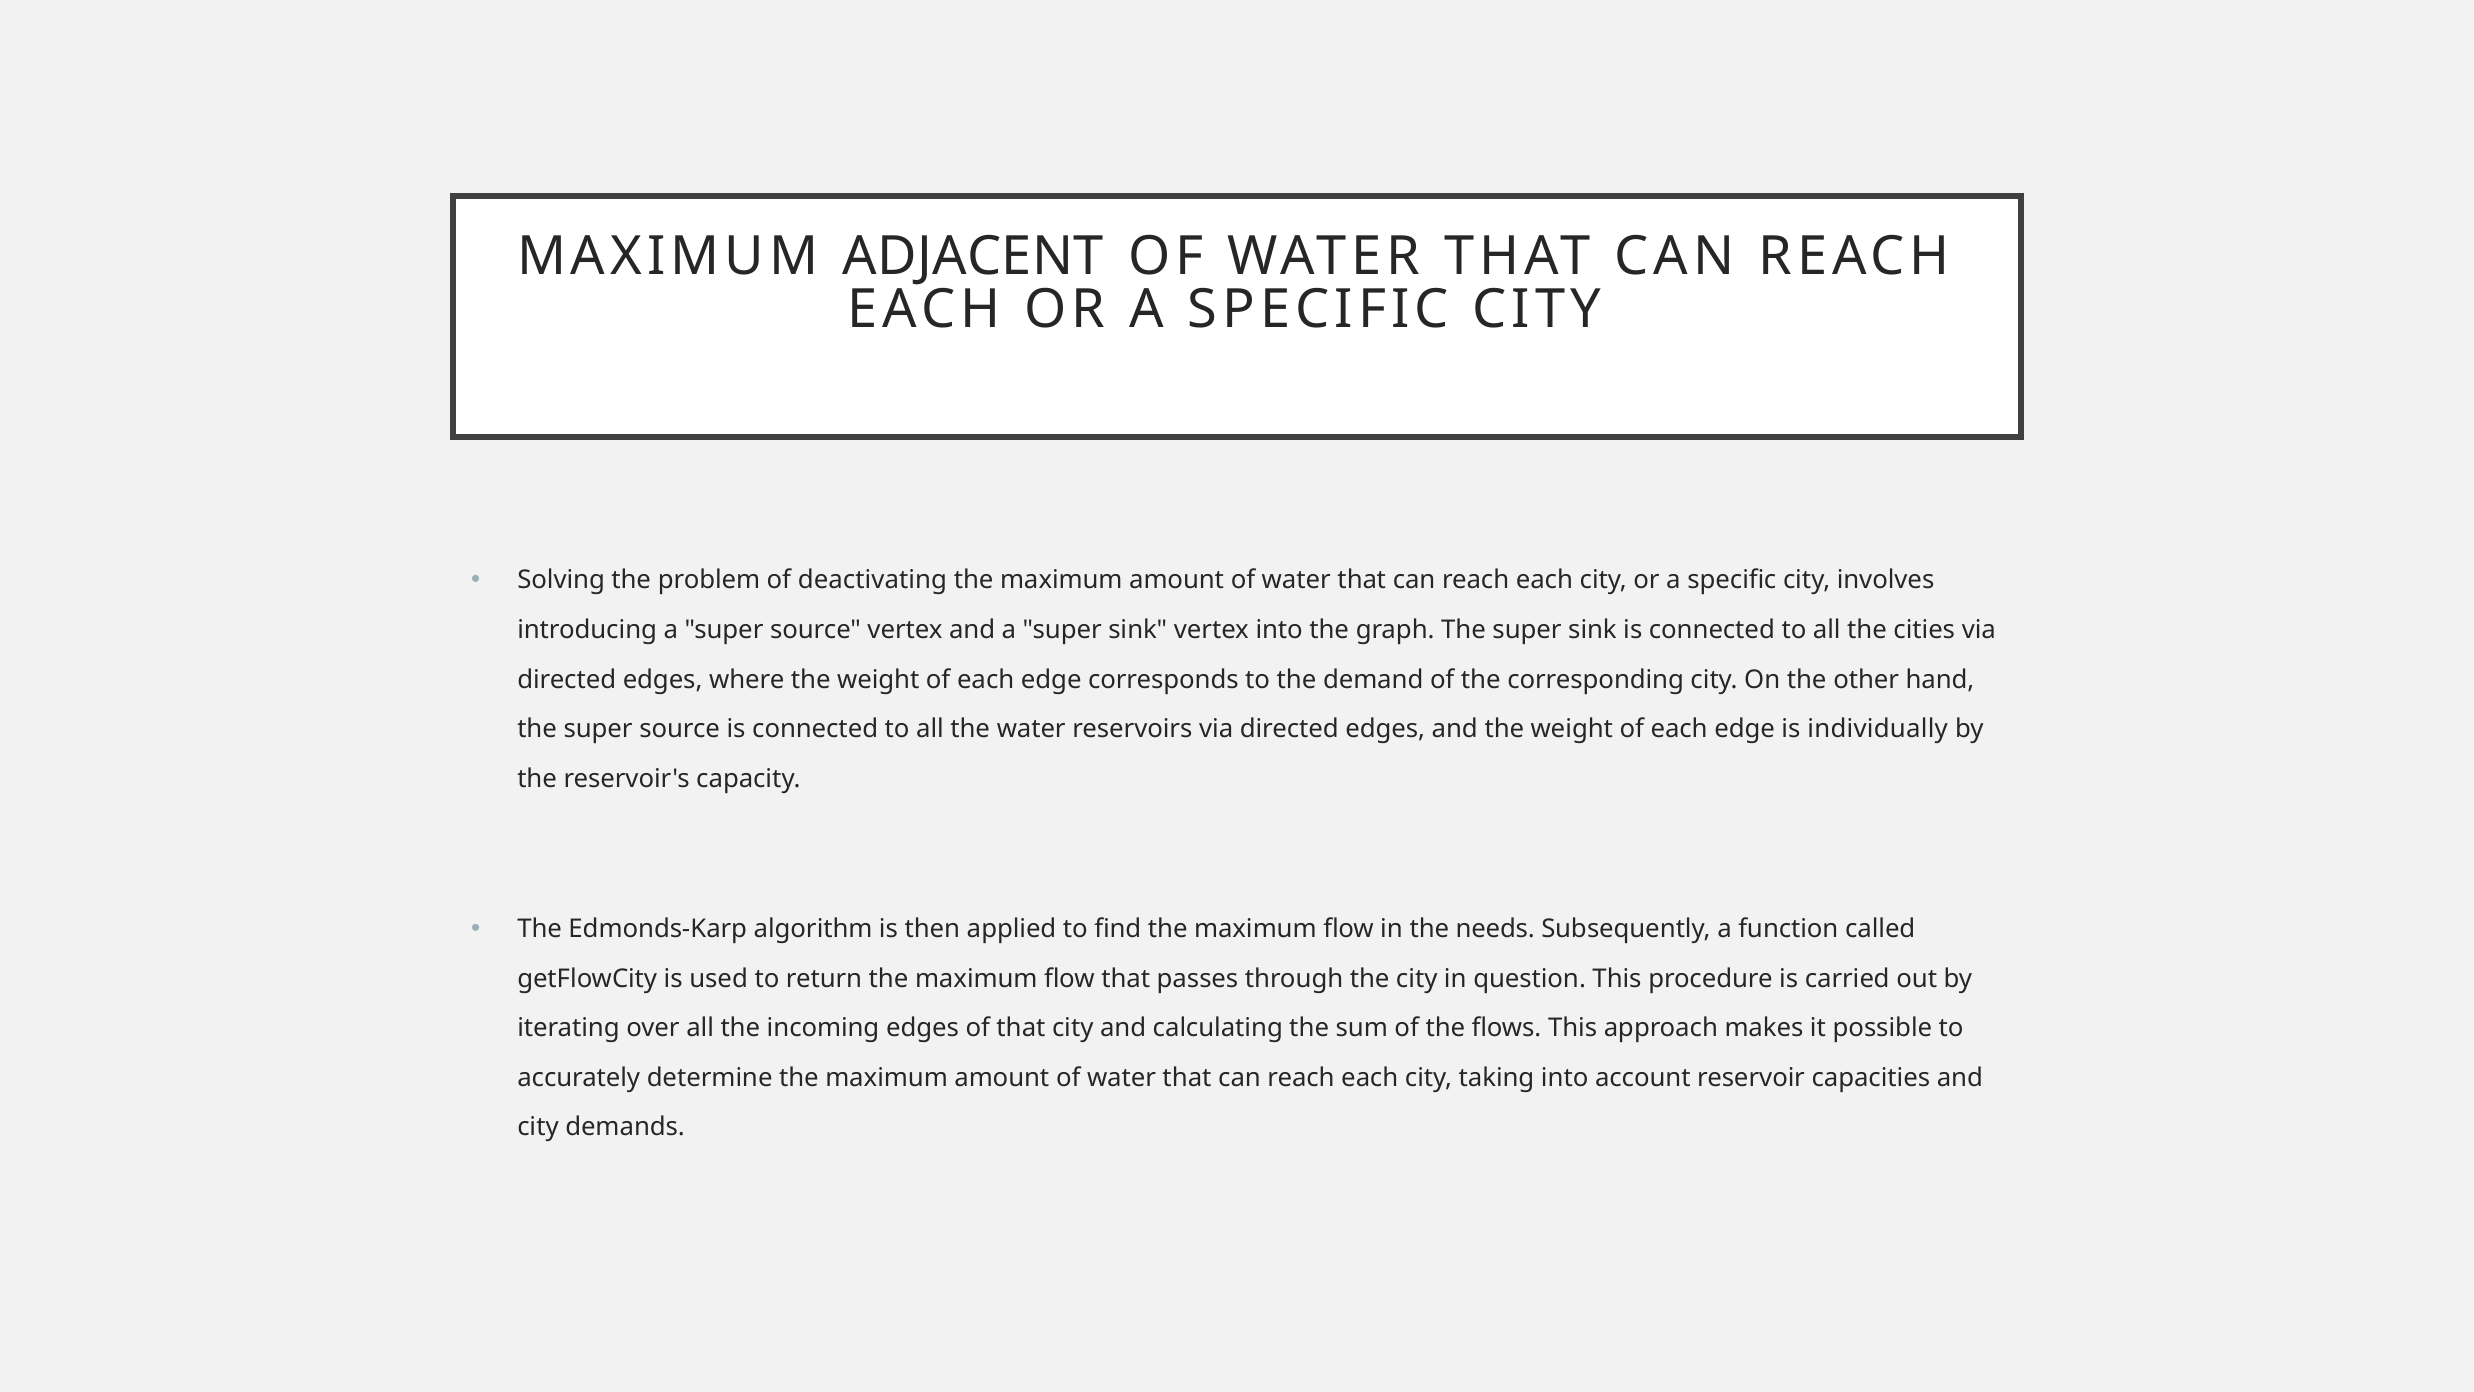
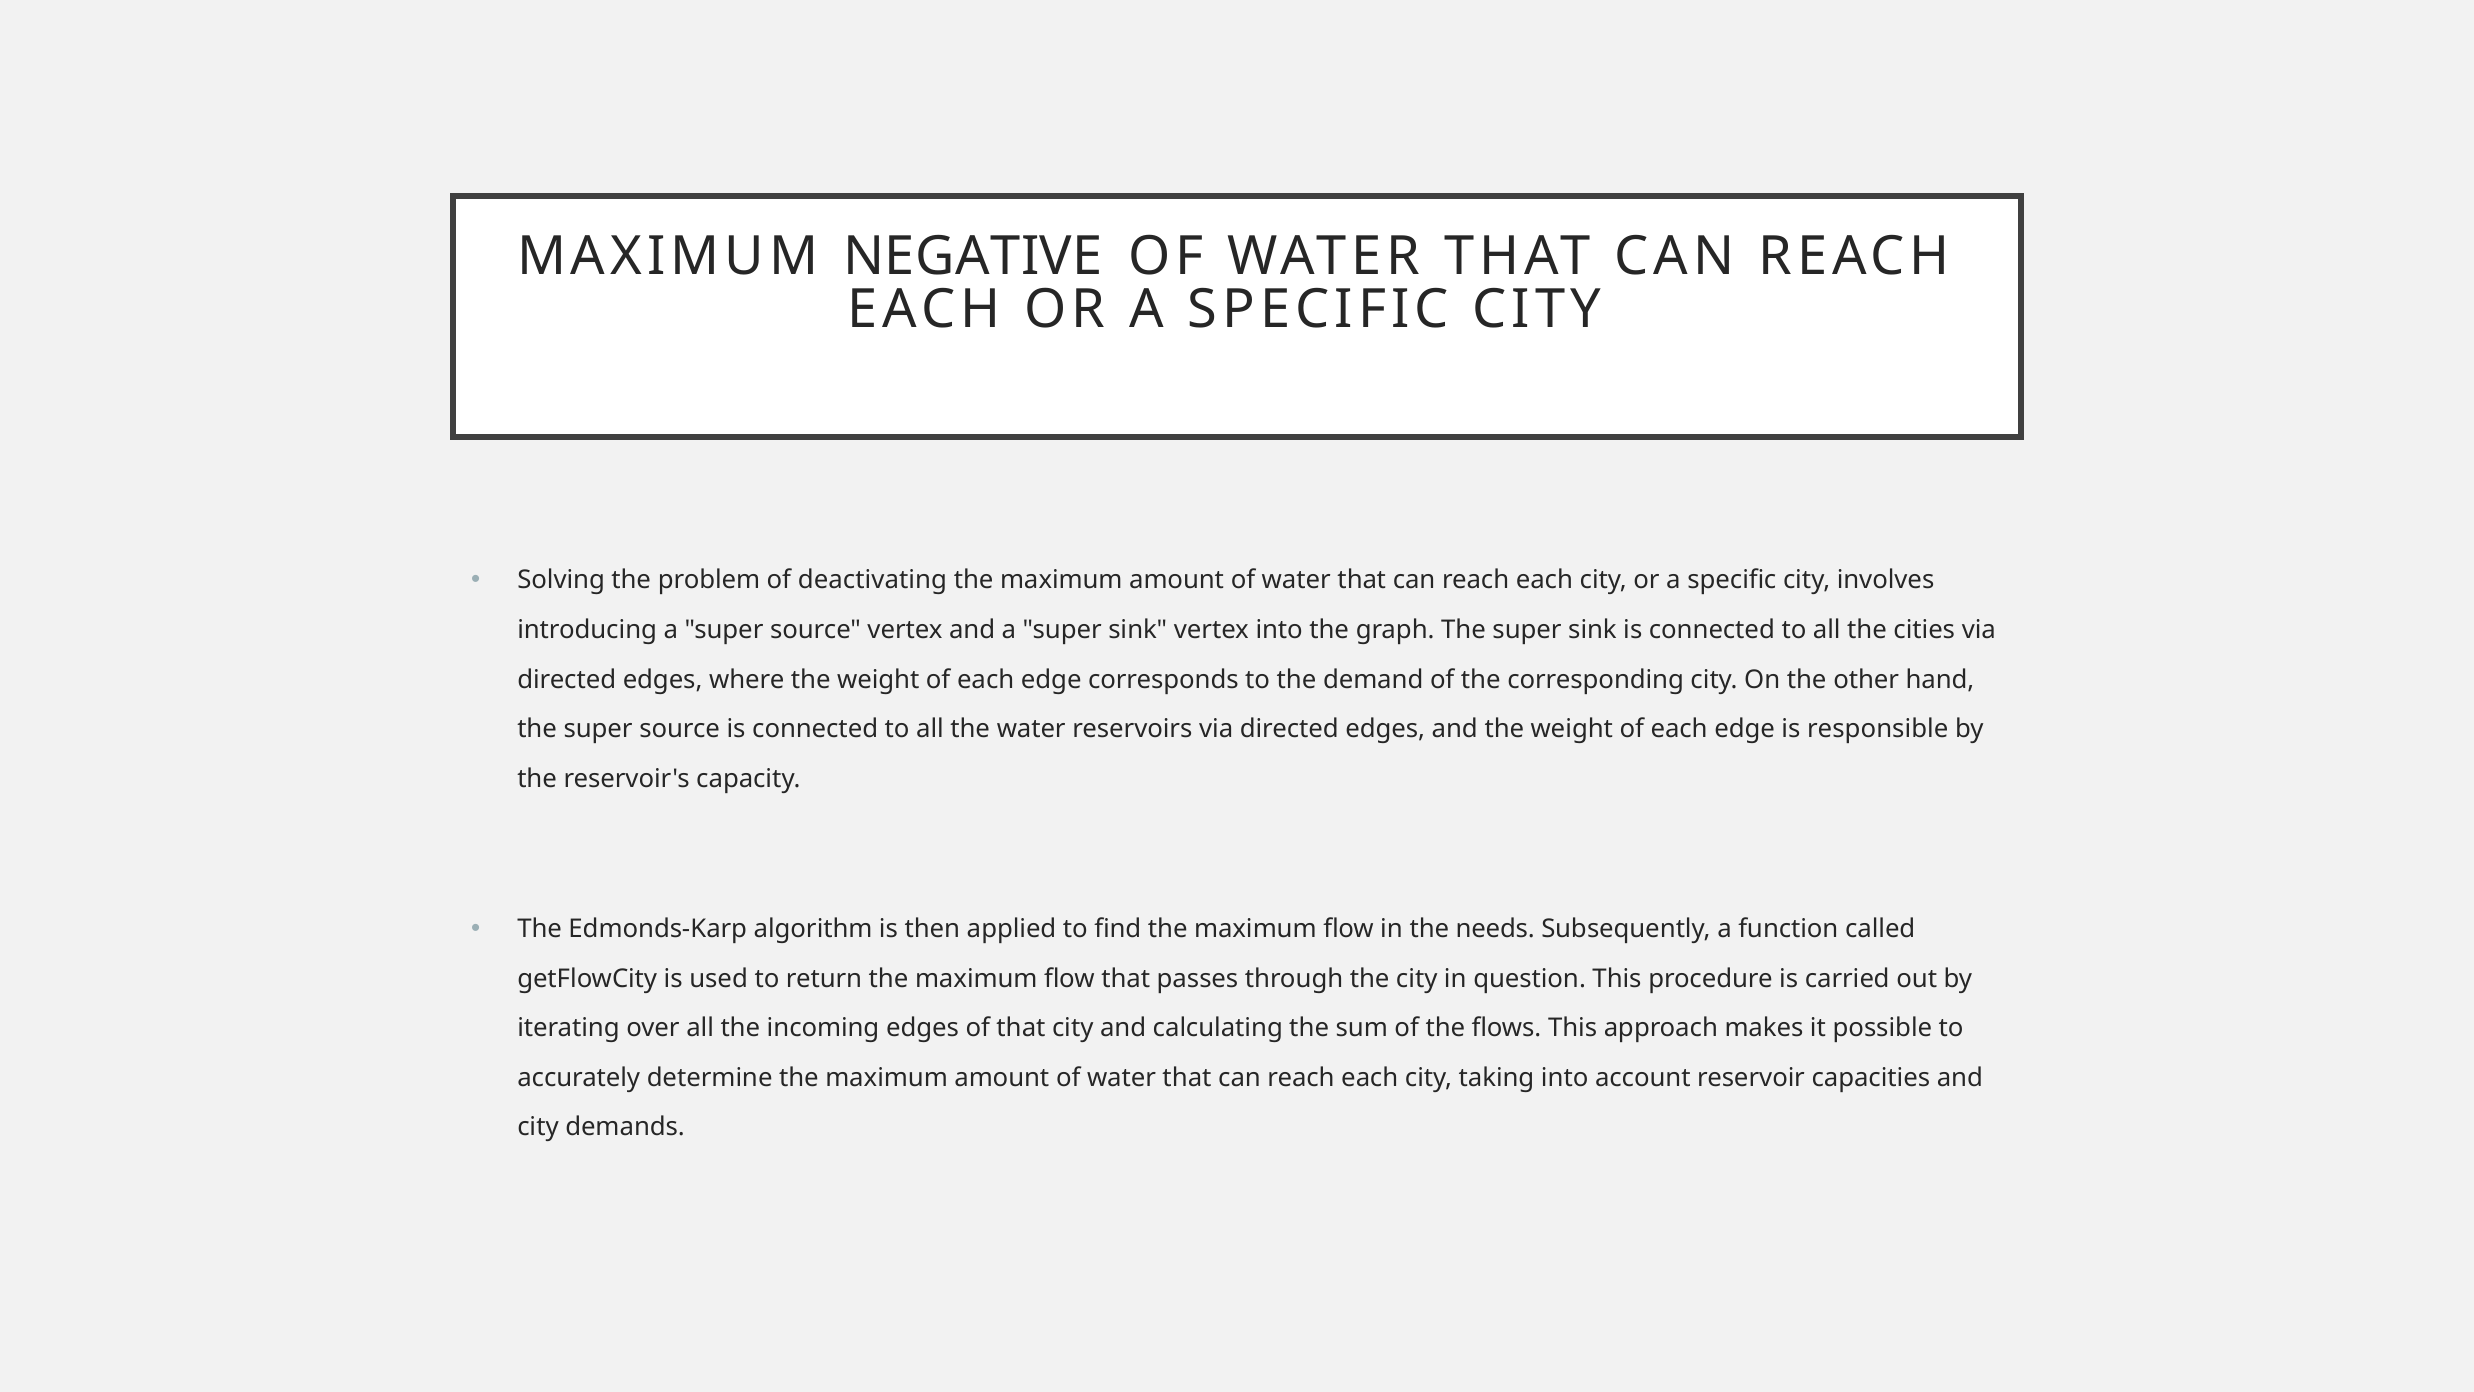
ADJACENT: ADJACENT -> NEGATIVE
individually: individually -> responsible
